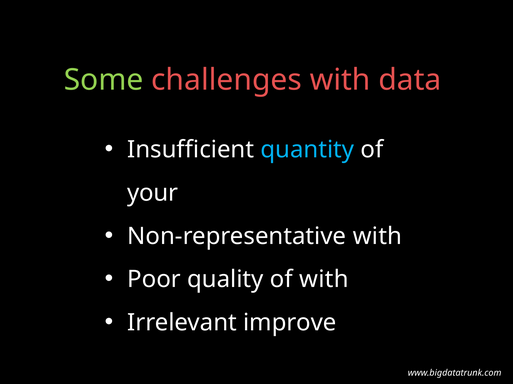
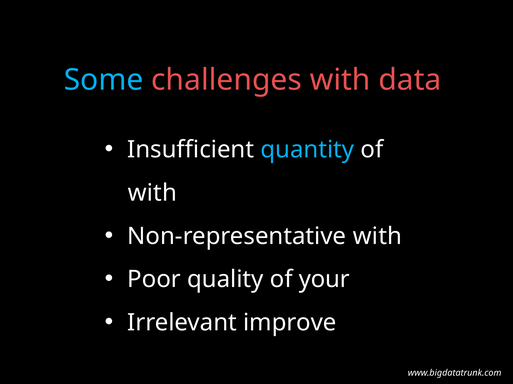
Some colour: light green -> light blue
your at (153, 193): your -> with
of with: with -> your
